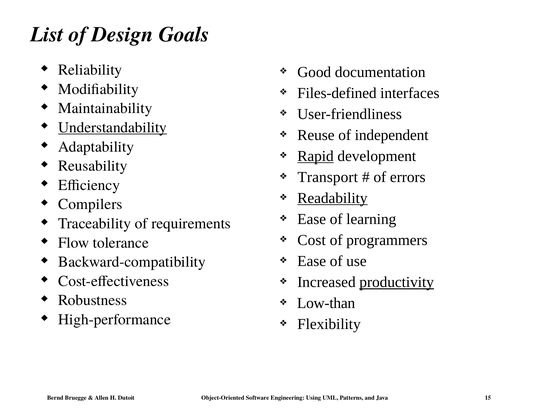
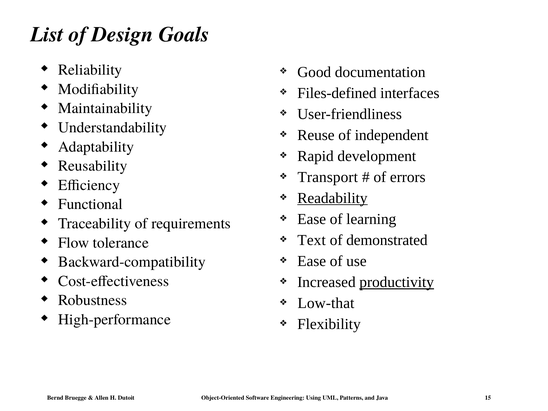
Understandability underline: present -> none
Rapid underline: present -> none
Compilers: Compilers -> Functional
Cost: Cost -> Text
programmers: programmers -> demonstrated
Low-than: Low-than -> Low-that
